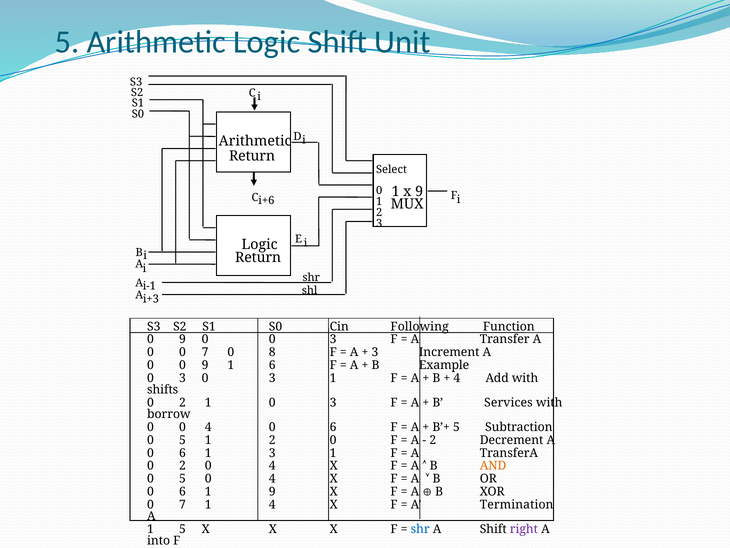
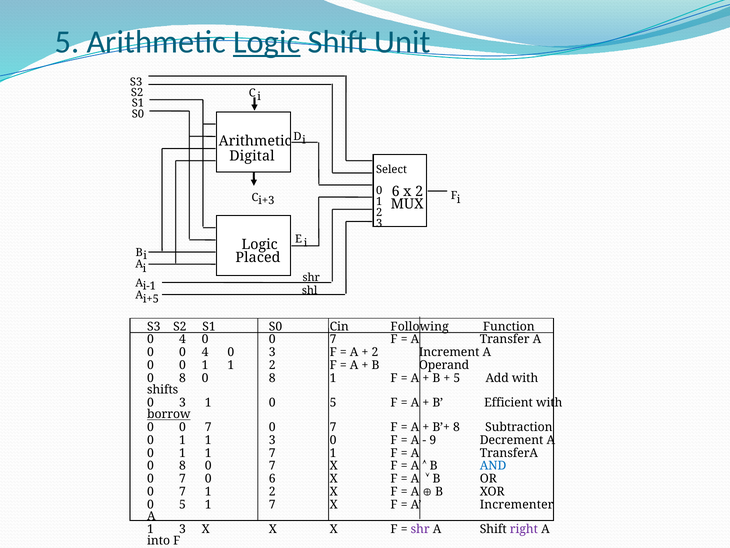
Logic at (267, 42) underline: none -> present
Return at (252, 156): Return -> Digital
C 1: 1 -> 6
x 9: 9 -> 2
i+6: i+6 -> i+3
Return at (258, 257): Return -> Placed
i+3: i+3 -> i+5
9 at (182, 339): 9 -> 4
3 at (333, 339): 3 -> 7
0 0 7: 7 -> 4
8 at (272, 352): 8 -> 3
3 at (375, 352): 3 -> 2
0 0 9: 9 -> 1
6 at (272, 365): 6 -> 2
Example: Example -> Operand
3 at (182, 378): 3 -> 8
3 at (272, 378): 3 -> 8
4 at (457, 378): 4 -> 5
2 at (182, 402): 2 -> 3
1 0 3: 3 -> 5
Services: Services -> Efficient
borrow underline: none -> present
4 at (208, 427): 4 -> 7
6 at (333, 427): 6 -> 7
B’+ 5: 5 -> 8
5 at (182, 440): 5 -> 1
2 at (272, 440): 2 -> 3
2 at (433, 440): 2 -> 9
6 at (182, 453): 6 -> 1
3 at (272, 453): 3 -> 7
2 at (182, 466): 2 -> 8
4 at (272, 466): 4 -> 7
AND colour: orange -> blue
5 at (182, 478): 5 -> 7
4 at (272, 478): 4 -> 6
6 at (182, 491): 6 -> 7
9 at (272, 491): 9 -> 2
7 at (182, 504): 7 -> 5
4 at (272, 504): 4 -> 7
Termination: Termination -> Incrementer
5 at (182, 529): 5 -> 3
shr at (420, 529) colour: blue -> purple
